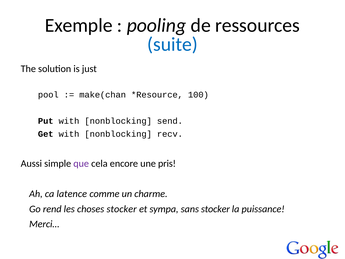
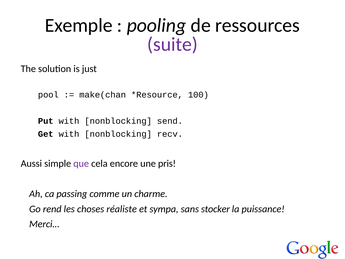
suite colour: blue -> purple
latence: latence -> passing
choses stocker: stocker -> réaliste
